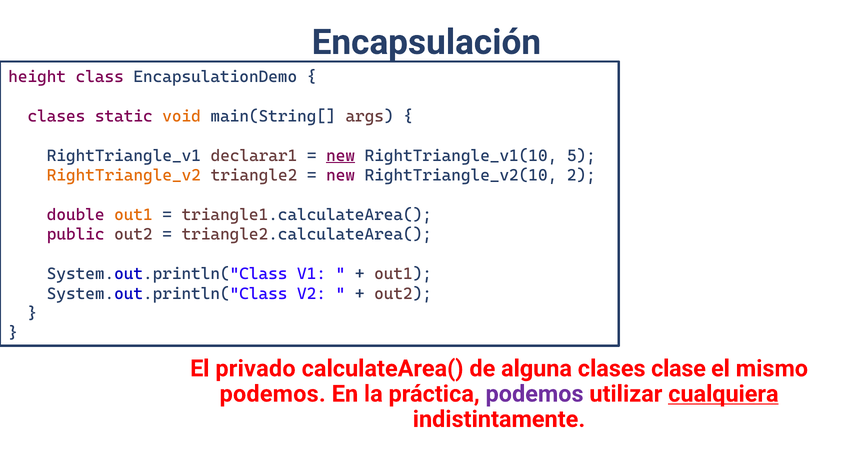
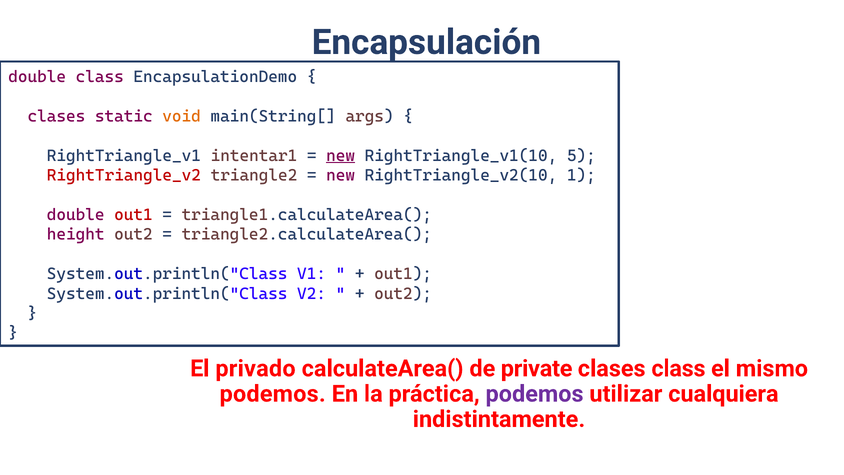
height at (37, 77): height -> double
declarar1: declarar1 -> intentar1
RightTriangle_v2 colour: orange -> red
2: 2 -> 1
out1 at (133, 215) colour: orange -> red
public: public -> height
alguna: alguna -> private
clases clase: clase -> class
cualquiera underline: present -> none
